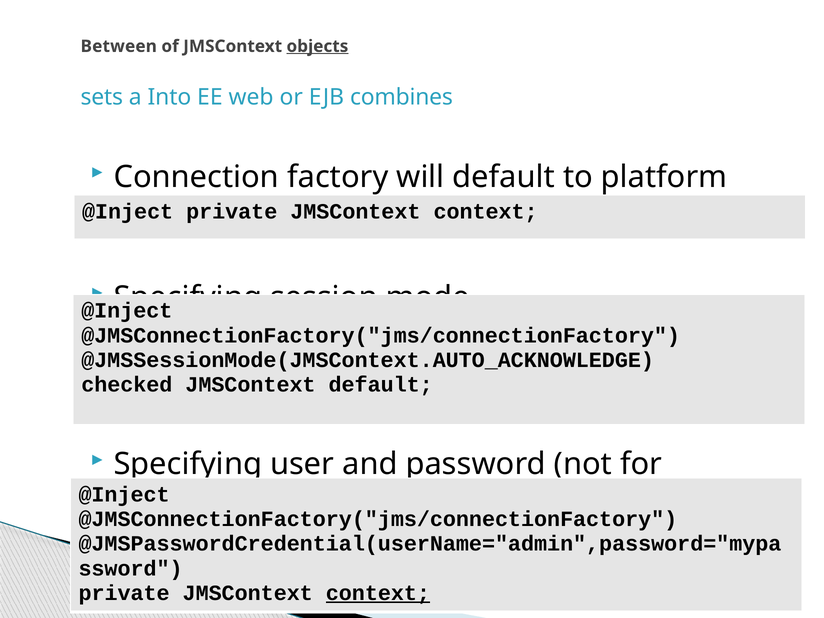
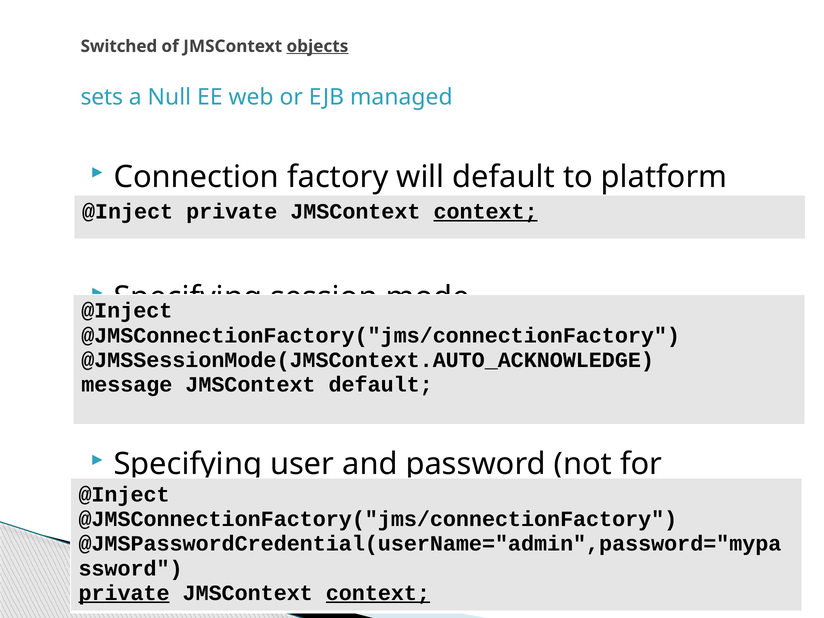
Between: Between -> Switched
Into: Into -> Null
combines: combines -> managed
context at (486, 211) underline: none -> present
checked: checked -> message
private at (124, 593) underline: none -> present
